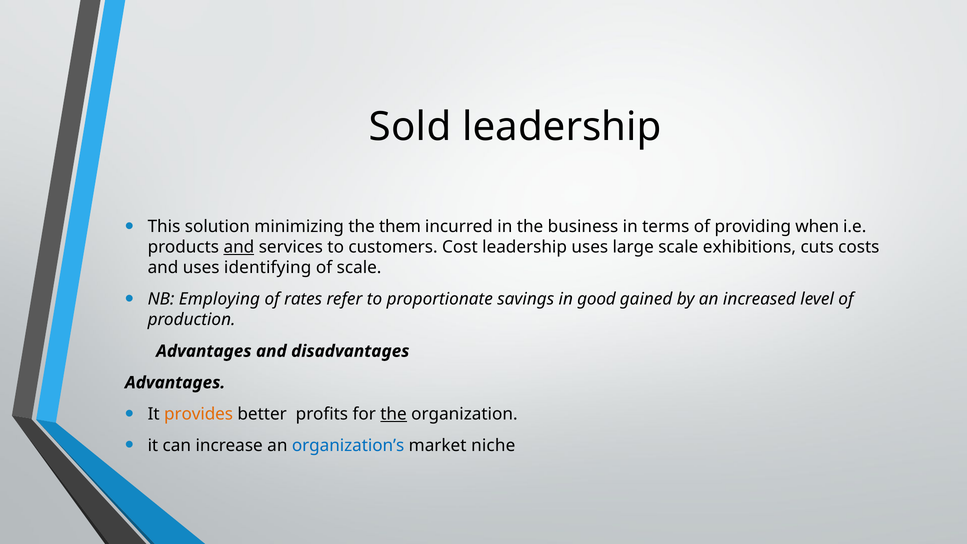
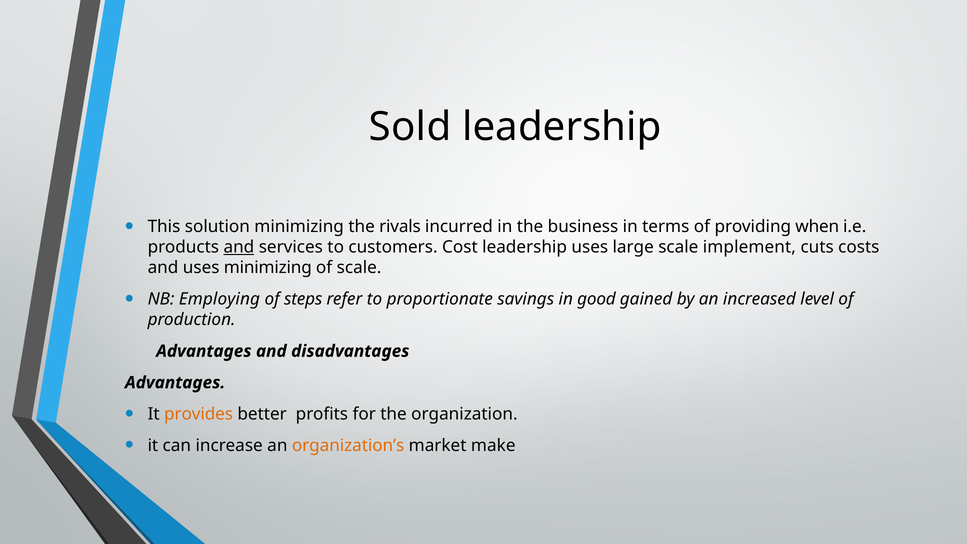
them: them -> rivals
exhibitions: exhibitions -> implement
uses identifying: identifying -> minimizing
rates: rates -> steps
the at (394, 414) underline: present -> none
organization’s colour: blue -> orange
niche: niche -> make
